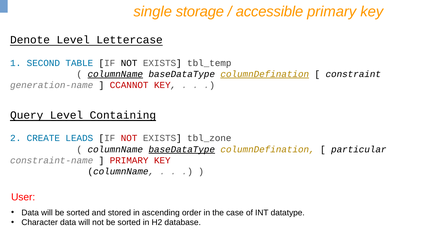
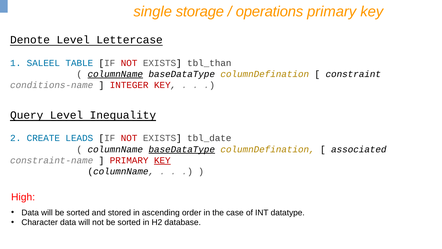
accessible: accessible -> operations
SECOND: SECOND -> SALEEL
NOT at (129, 63) colour: black -> red
tbl_temp: tbl_temp -> tbl_than
columnDefination at (265, 74) underline: present -> none
generation-name: generation-name -> conditions-name
CCANNOT: CCANNOT -> INTEGER
Containing: Containing -> Inequality
tbl_zone: tbl_zone -> tbl_date
particular: particular -> associated
KEY at (162, 160) underline: none -> present
User: User -> High
